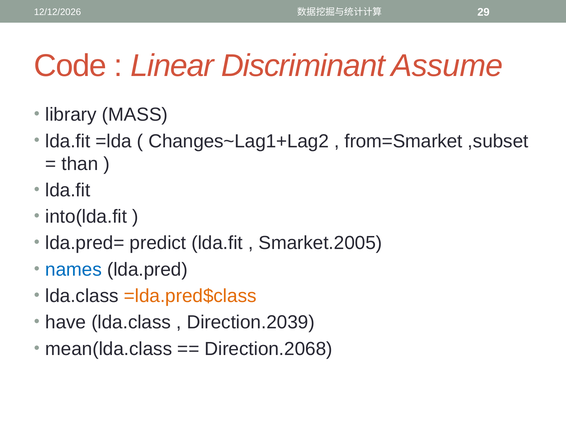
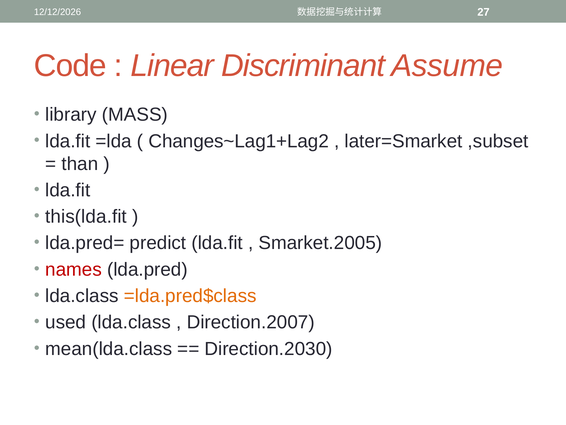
29: 29 -> 27
from=Smarket: from=Smarket -> later=Smarket
into(lda.fit: into(lda.fit -> this(lda.fit
names colour: blue -> red
have: have -> used
Direction.2039: Direction.2039 -> Direction.2007
Direction.2068: Direction.2068 -> Direction.2030
